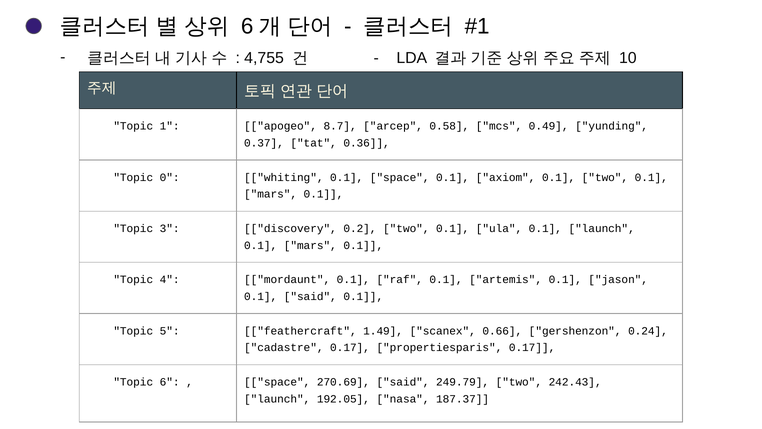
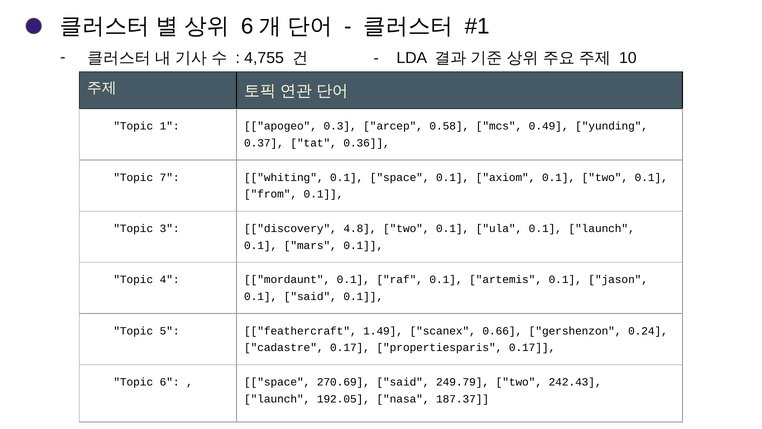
8.7: 8.7 -> 0.3
0: 0 -> 7
mars at (271, 194): mars -> from
0.2: 0.2 -> 4.8
